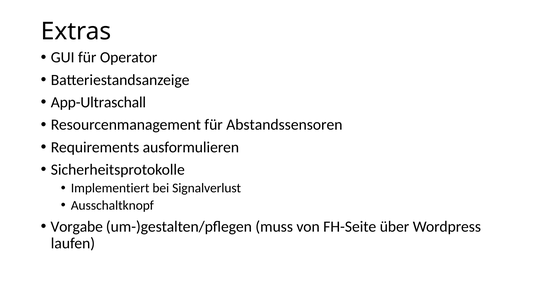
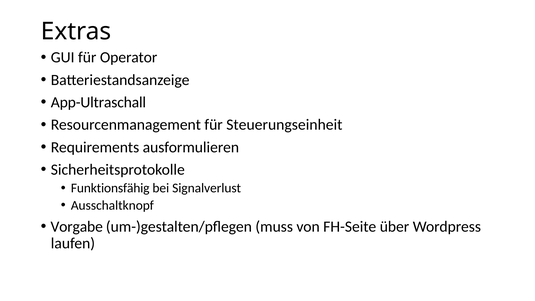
Abstandssensoren: Abstandssensoren -> Steuerungseinheit
Implementiert: Implementiert -> Funktionsfähig
